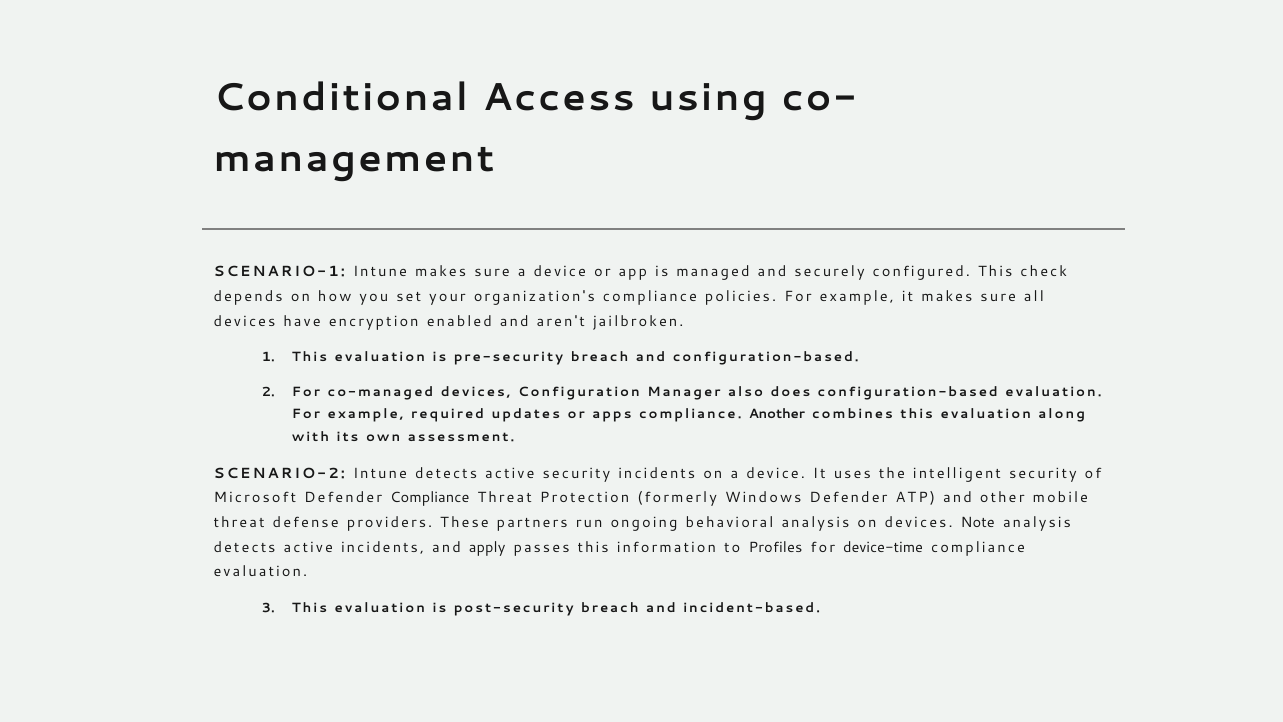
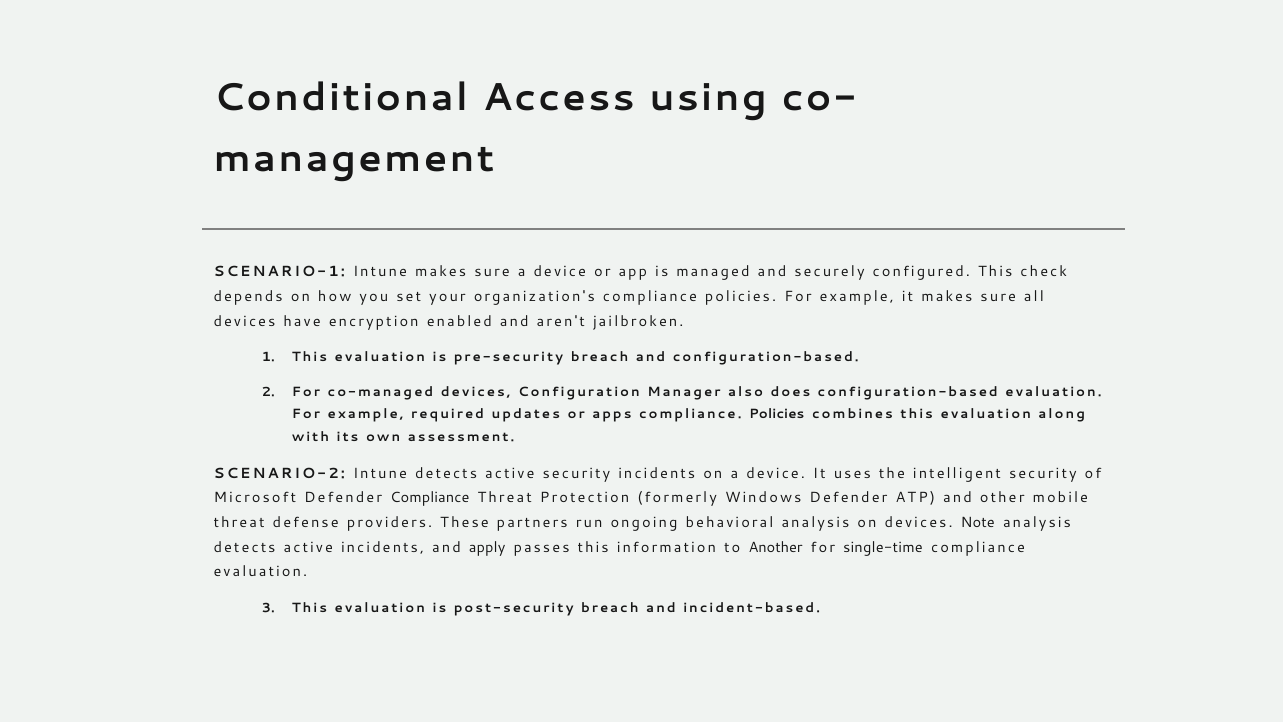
apps compliance Another: Another -> Policies
Profiles: Profiles -> Another
device-time: device-time -> single-time
